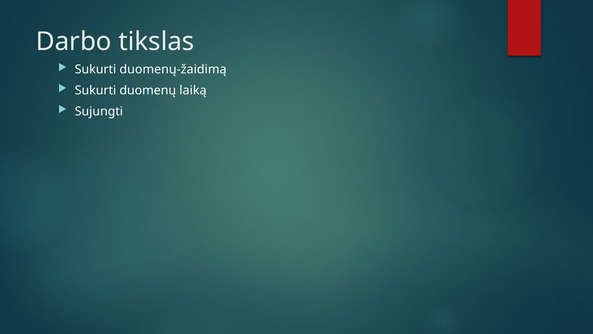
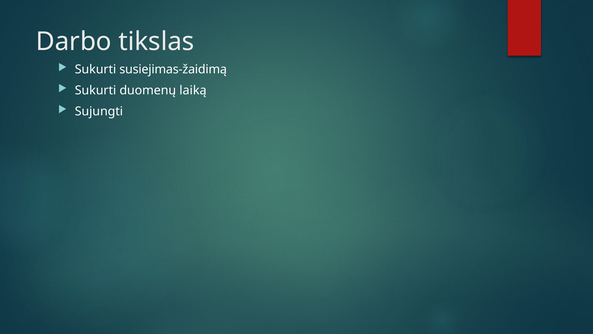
duomenų-žaidimą: duomenų-žaidimą -> susiejimas-žaidimą
